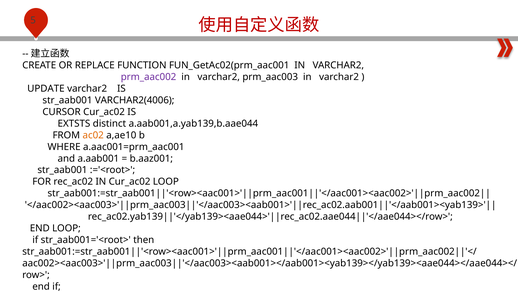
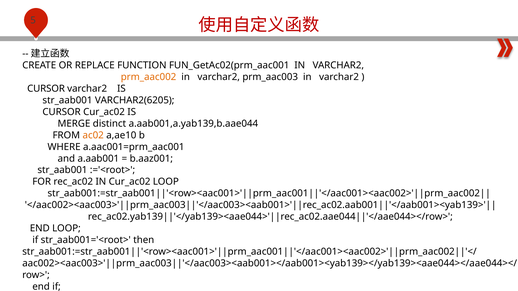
prm_aac002 colour: purple -> orange
UPDATE at (46, 89): UPDATE -> CURSOR
VARCHAR2(4006: VARCHAR2(4006 -> VARCHAR2(6205
EXTSTS: EXTSTS -> MERGE
